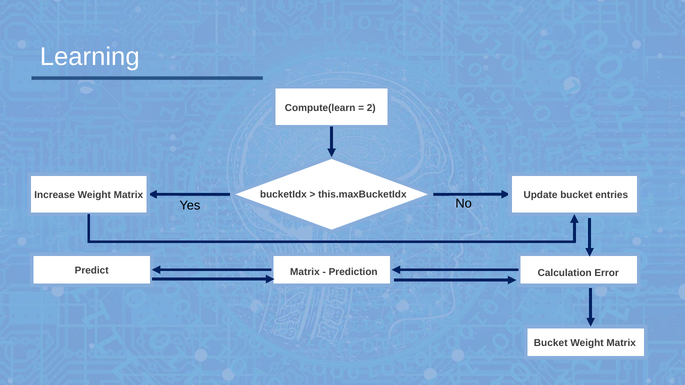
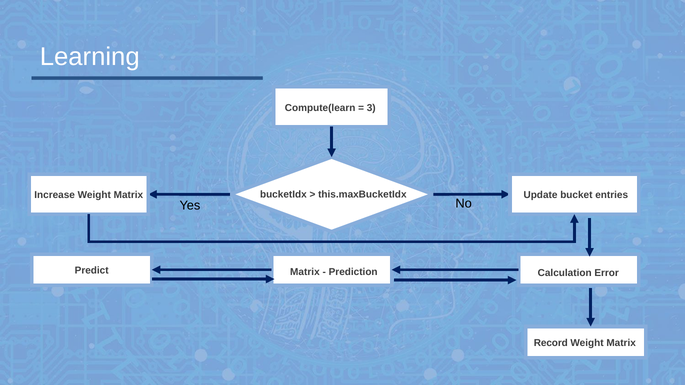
2: 2 -> 3
Bucket at (551, 343): Bucket -> Record
